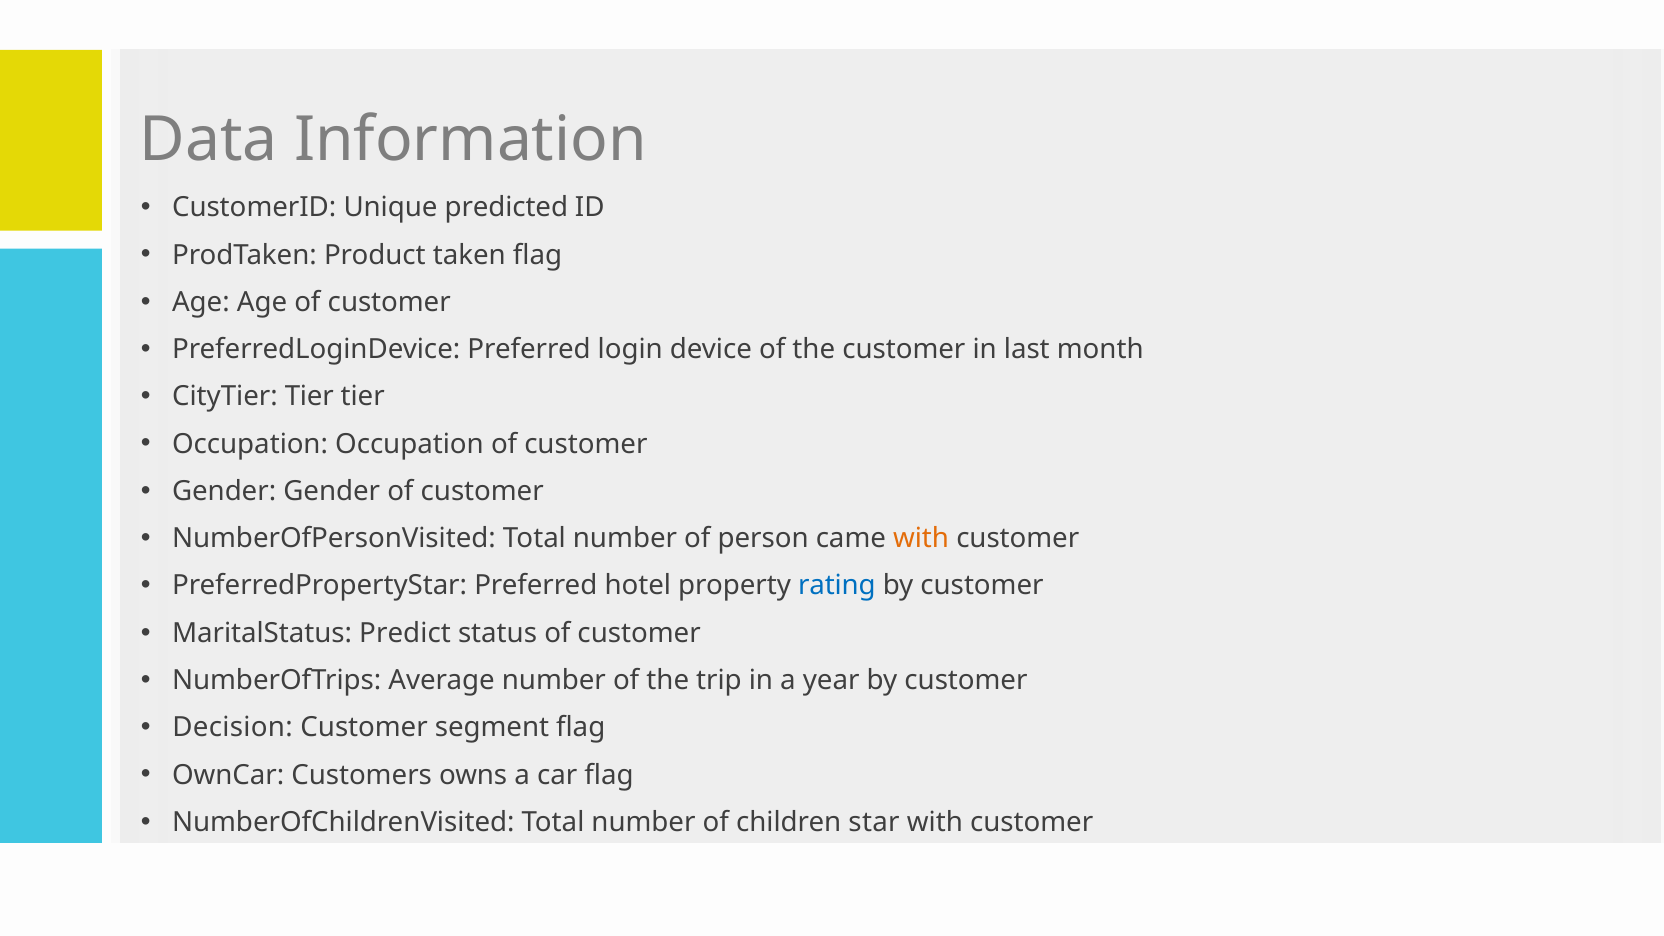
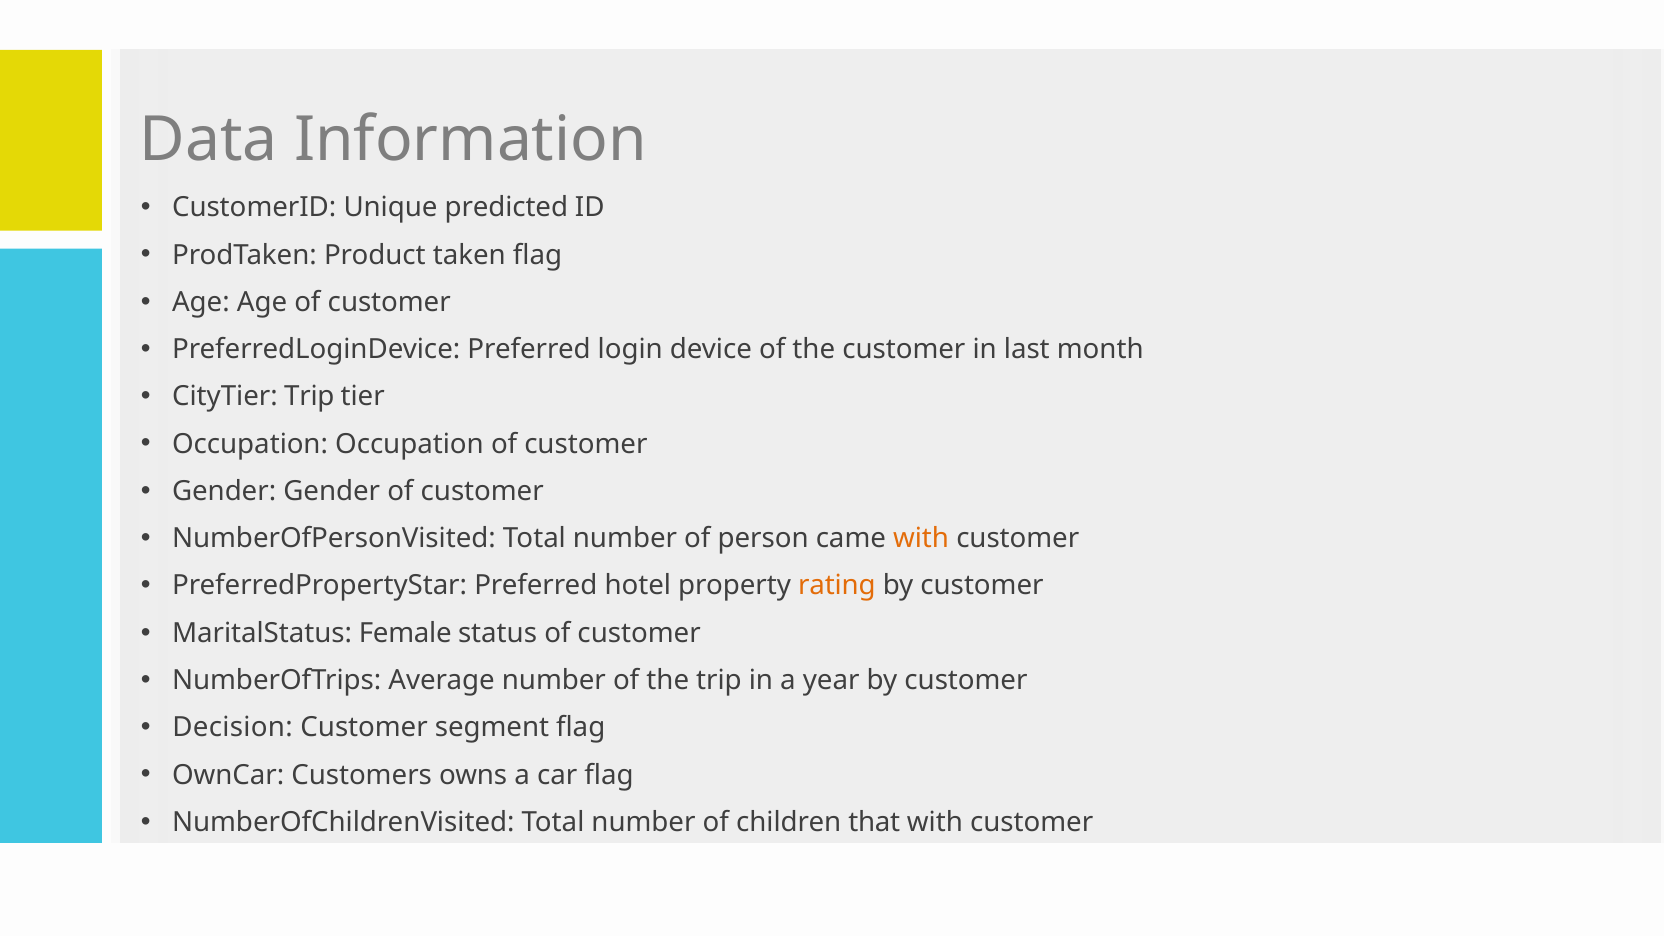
CityTier Tier: Tier -> Trip
rating colour: blue -> orange
Predict: Predict -> Female
star: star -> that
